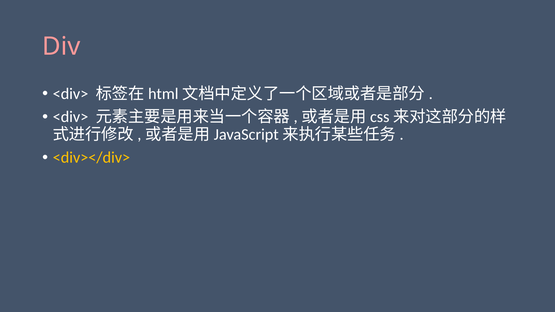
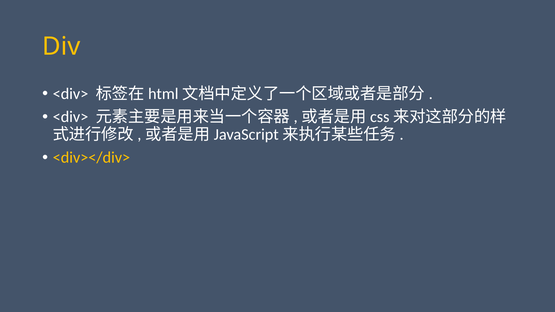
Div colour: pink -> yellow
